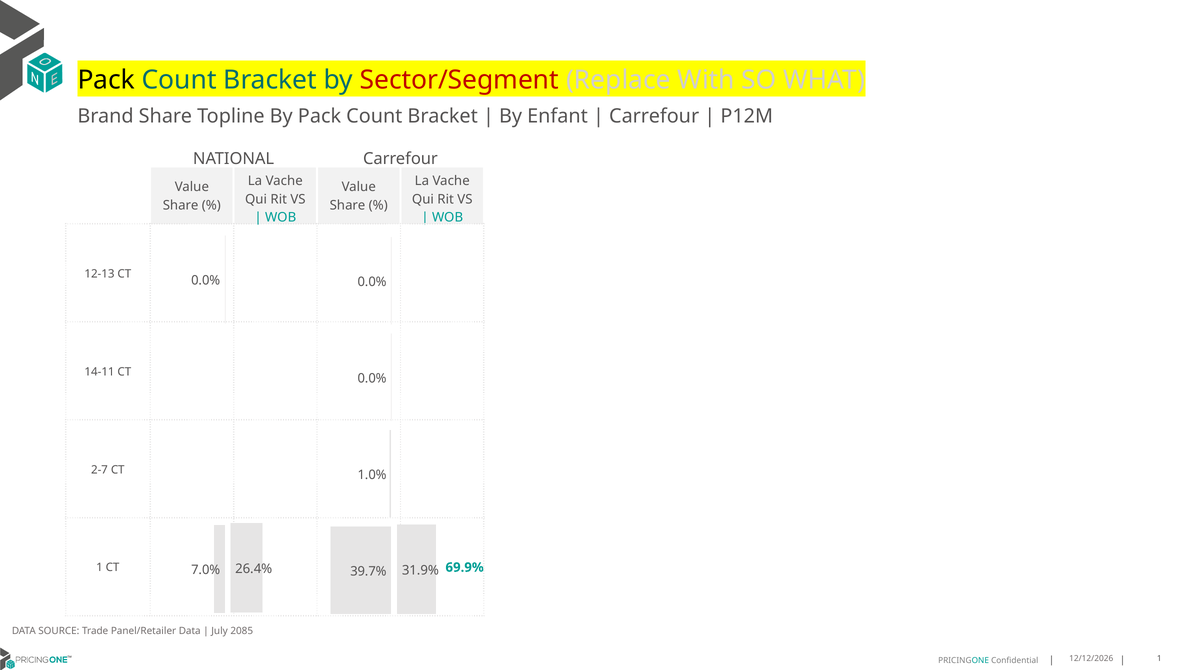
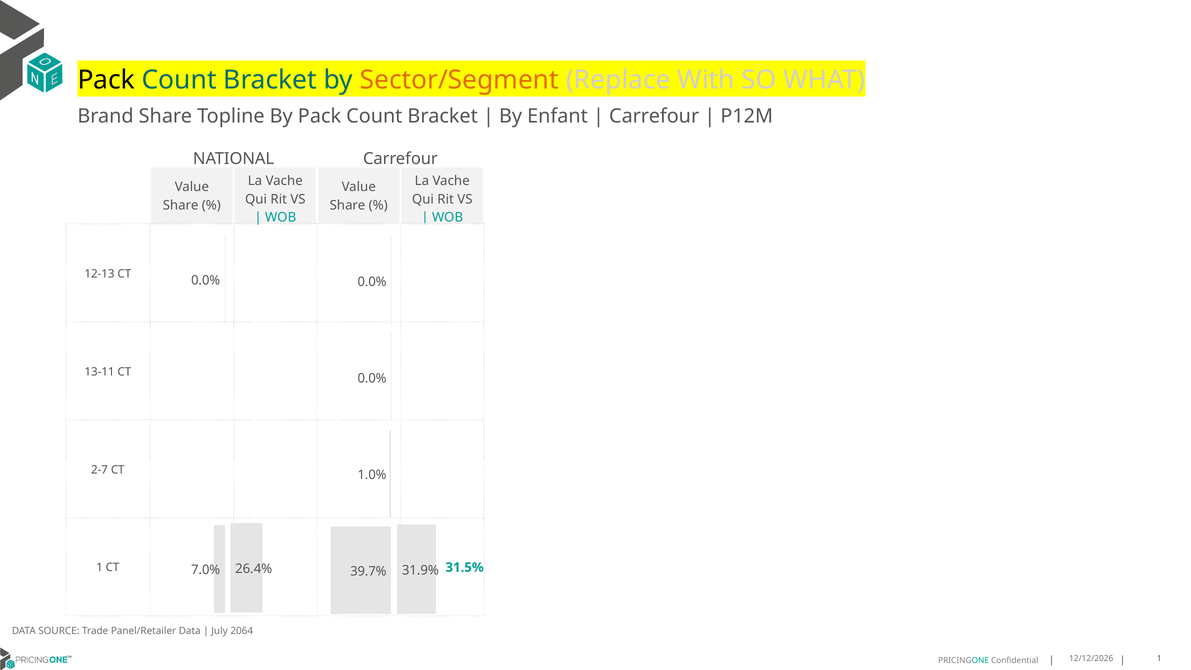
Sector/Segment colour: red -> orange
14-11: 14-11 -> 13-11
69.9%: 69.9% -> 31.5%
2085: 2085 -> 2064
